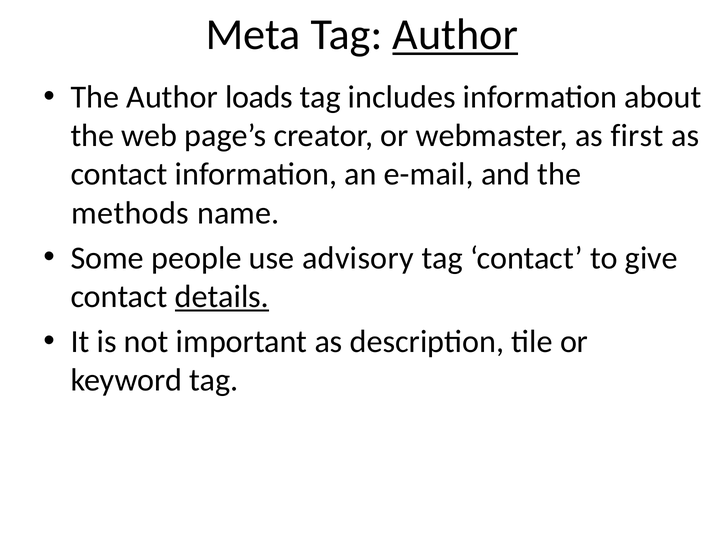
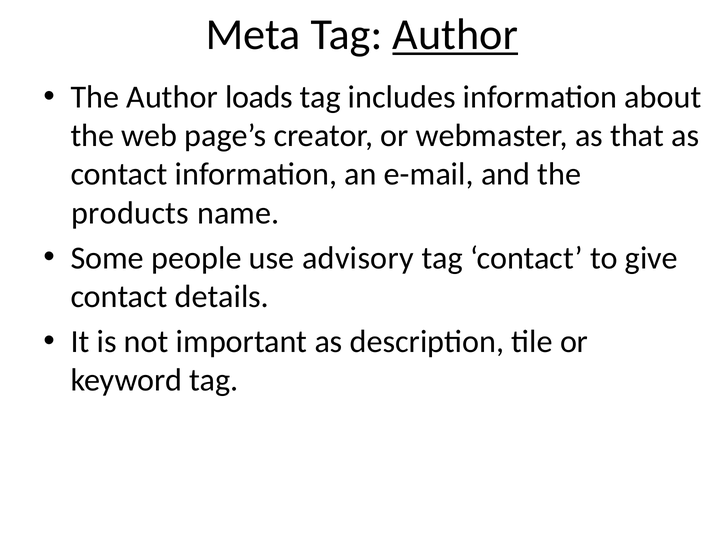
first: first -> that
methods: methods -> products
details underline: present -> none
